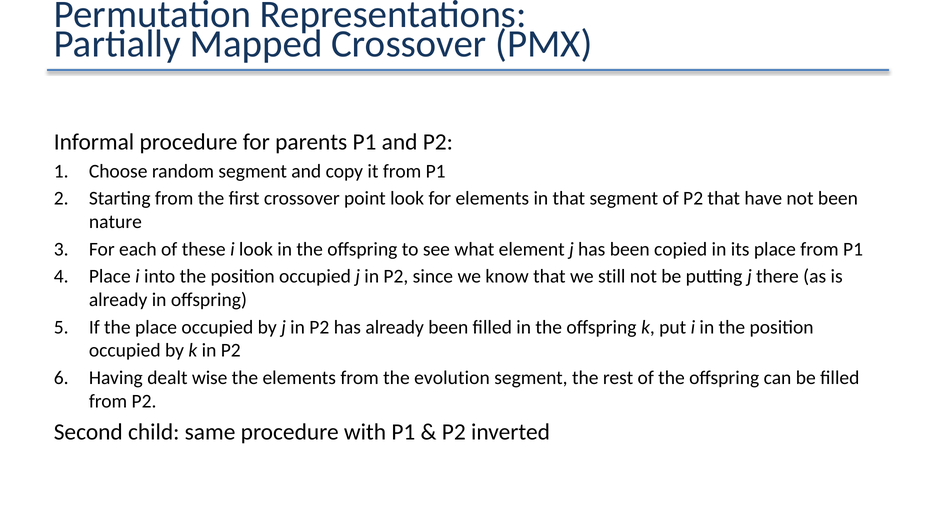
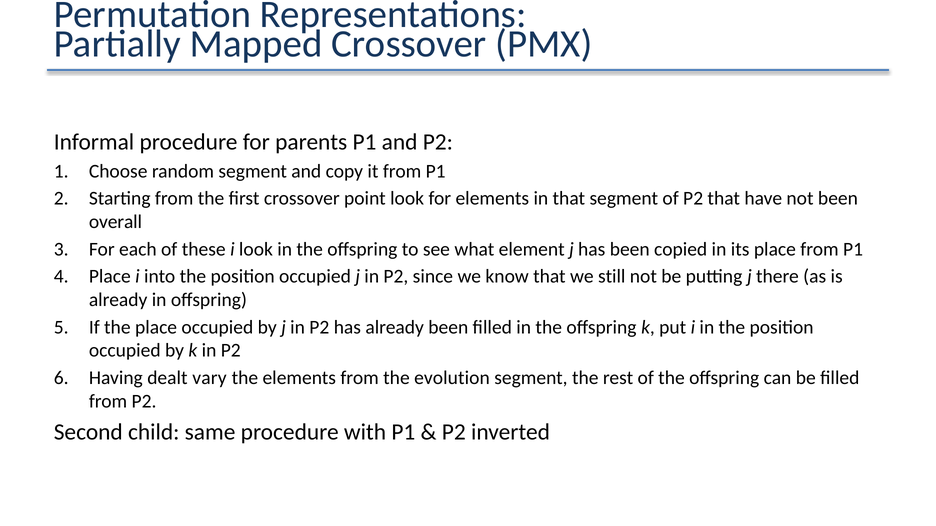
nature: nature -> overall
wise: wise -> vary
